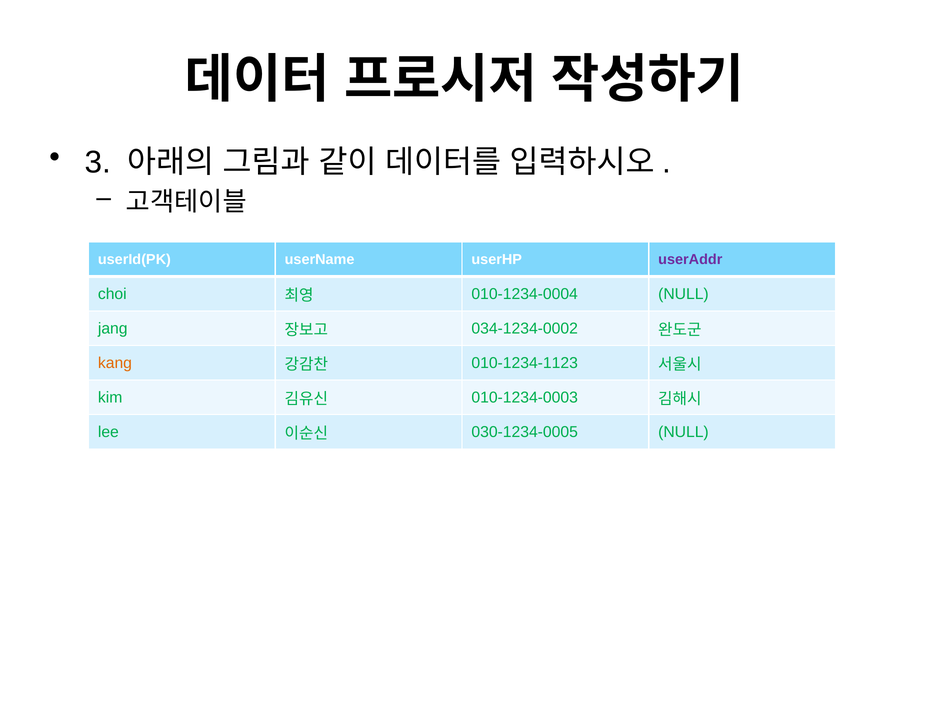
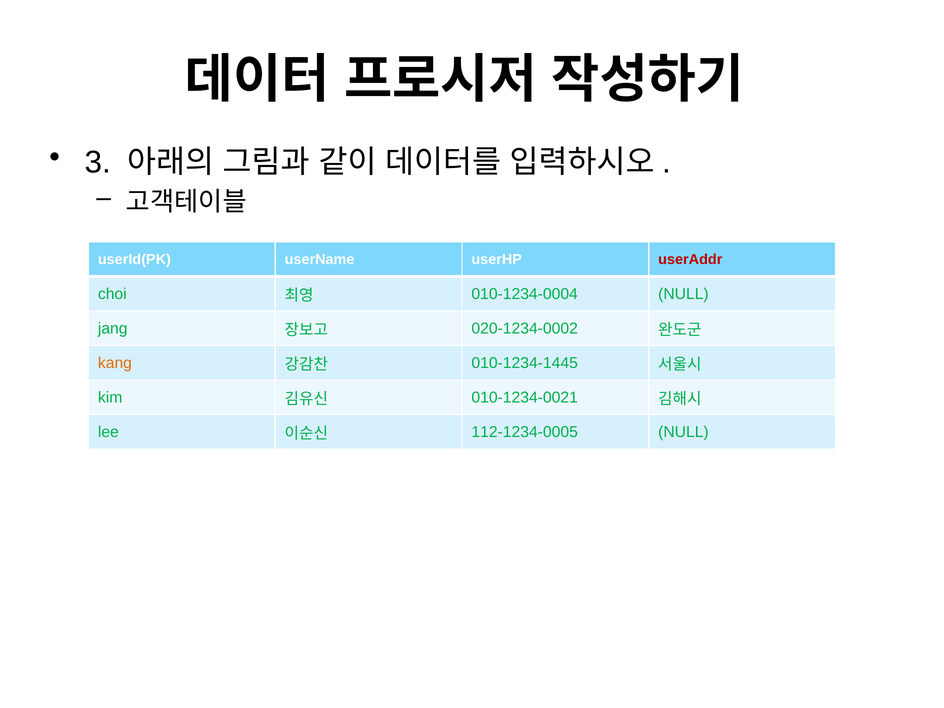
userAddr colour: purple -> red
034-1234-0002: 034-1234-0002 -> 020-1234-0002
010-1234-1123: 010-1234-1123 -> 010-1234-1445
010-1234-0003: 010-1234-0003 -> 010-1234-0021
030-1234-0005: 030-1234-0005 -> 112-1234-0005
